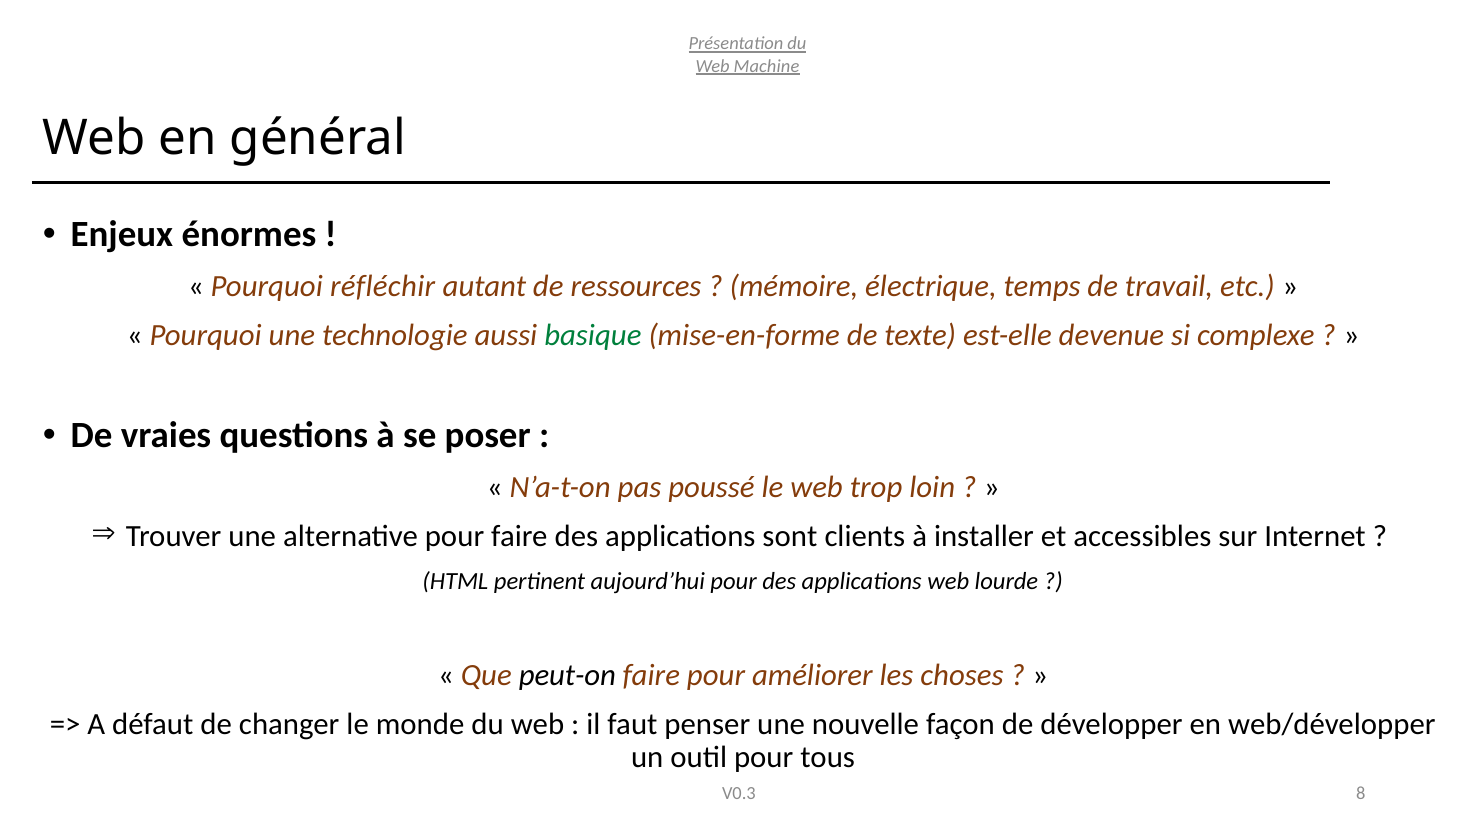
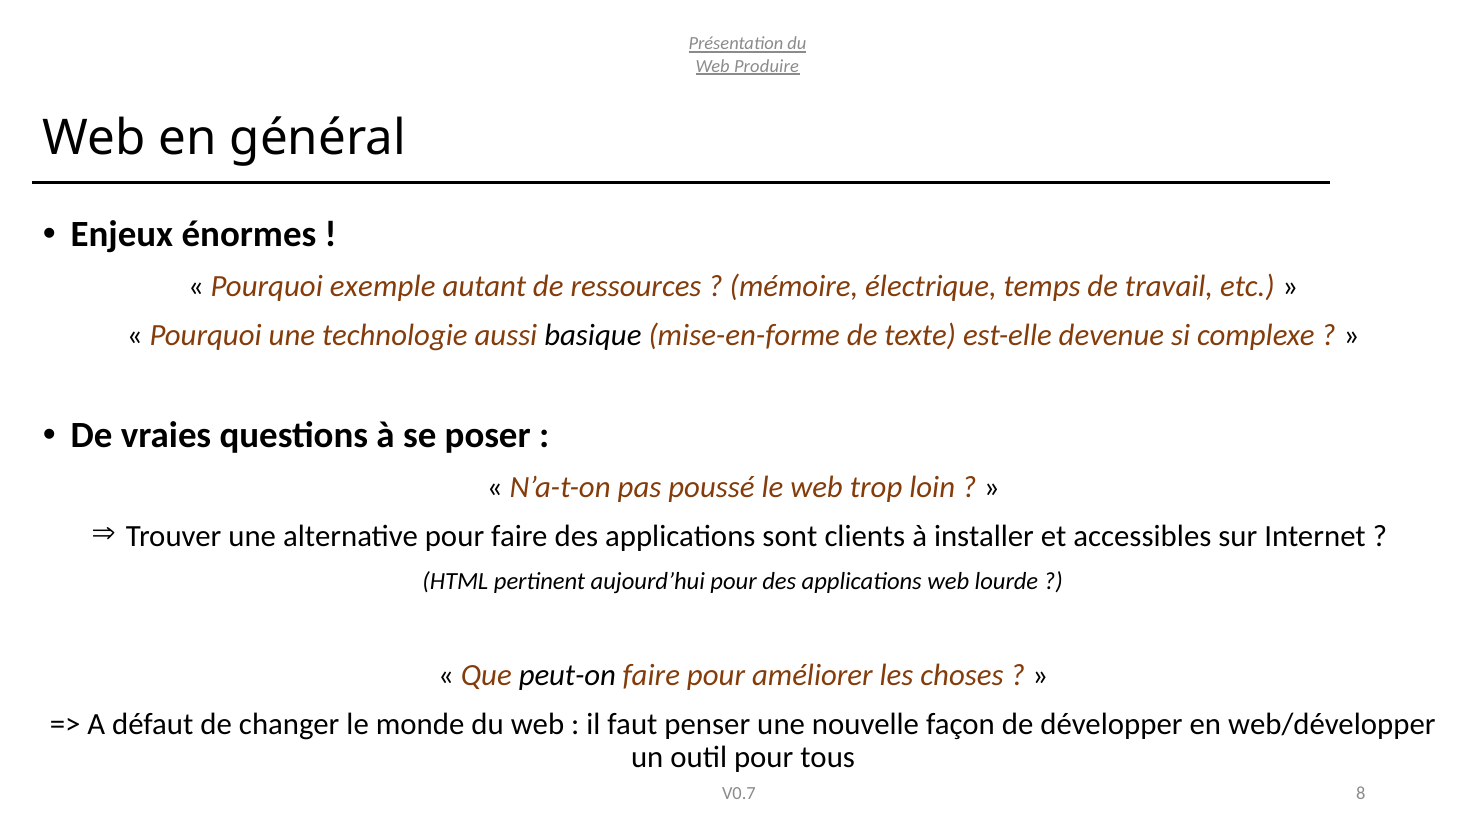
Machine: Machine -> Produire
réfléchir: réfléchir -> exemple
basique colour: green -> black
V0.3: V0.3 -> V0.7
